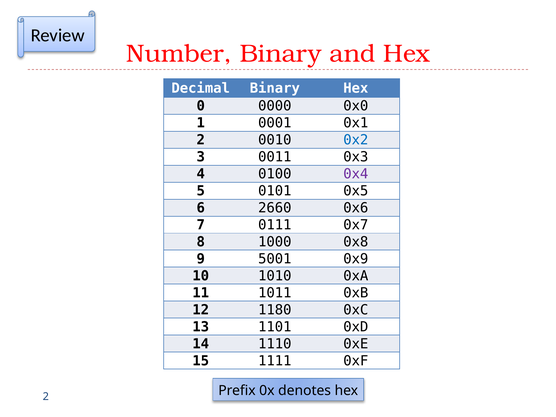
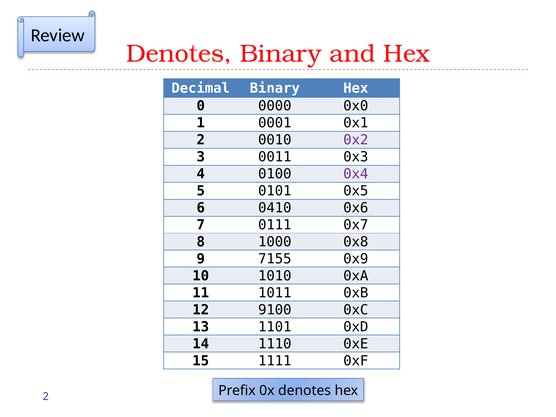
Number at (179, 54): Number -> Denotes
0x2 colour: blue -> purple
2660: 2660 -> 0410
5001: 5001 -> 7155
1180: 1180 -> 9100
